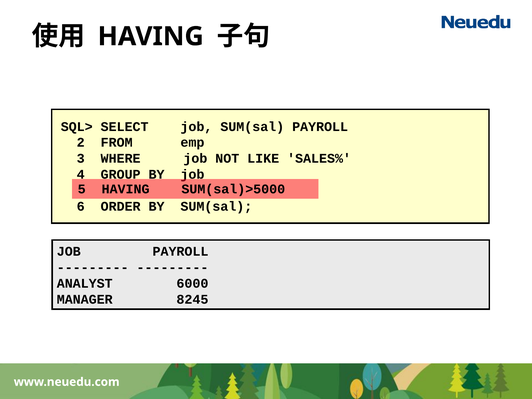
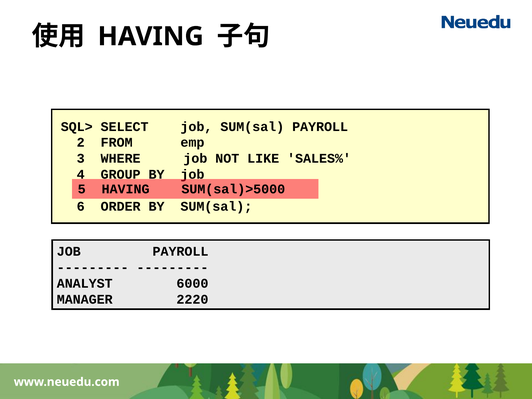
8245: 8245 -> 2220
